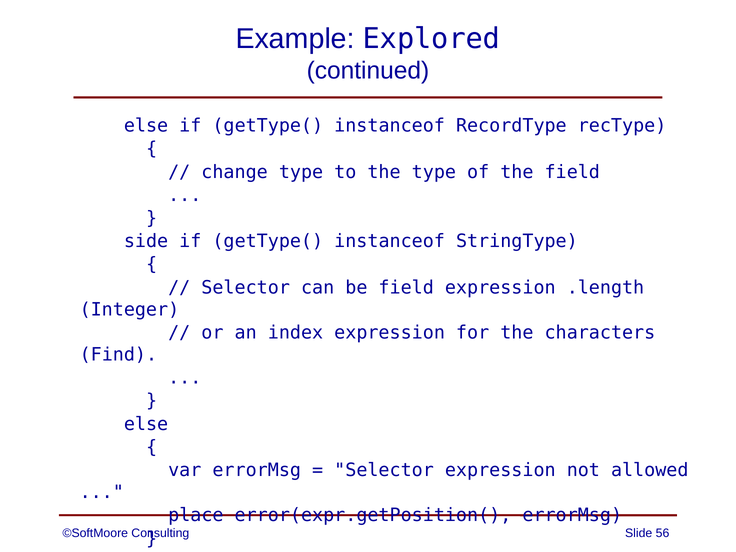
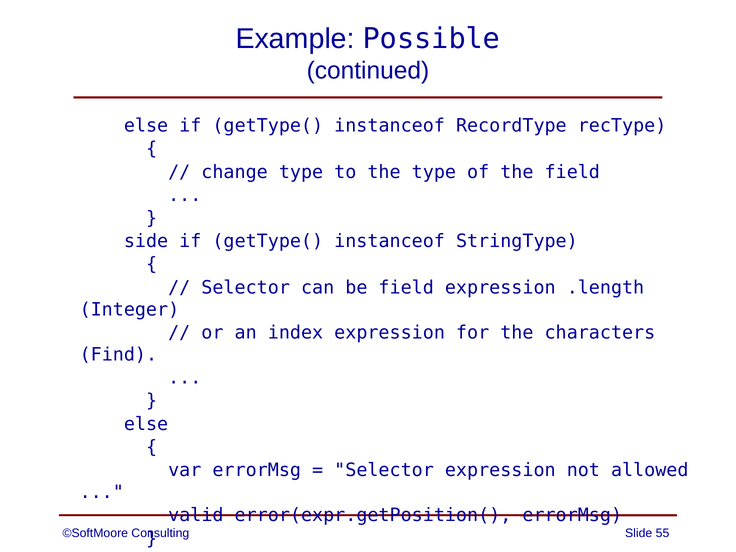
Explored: Explored -> Possible
place: place -> valid
56: 56 -> 55
